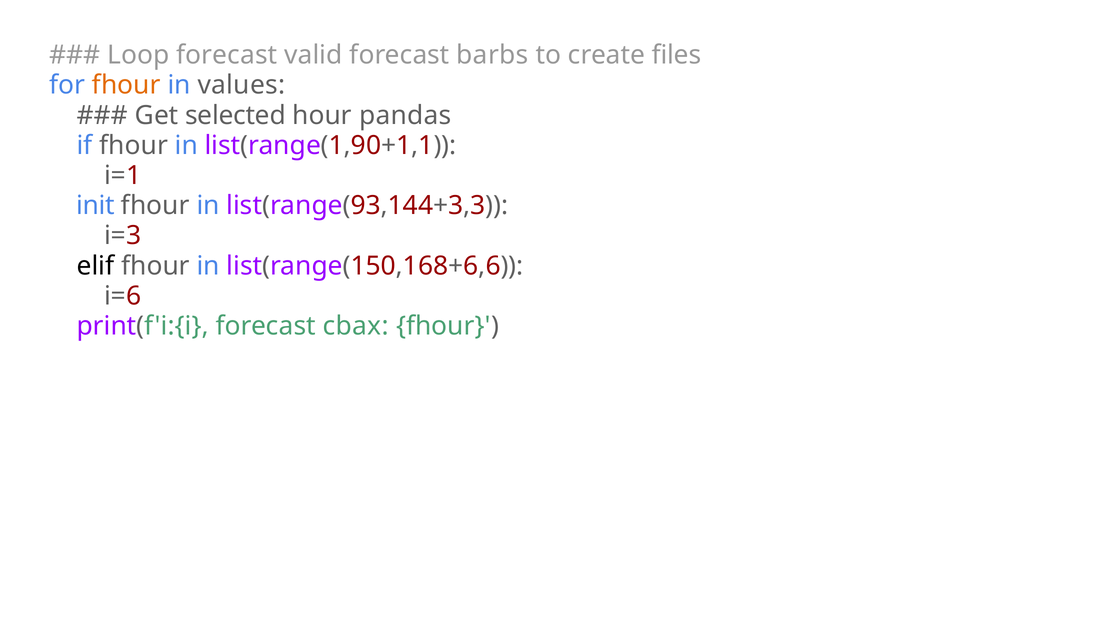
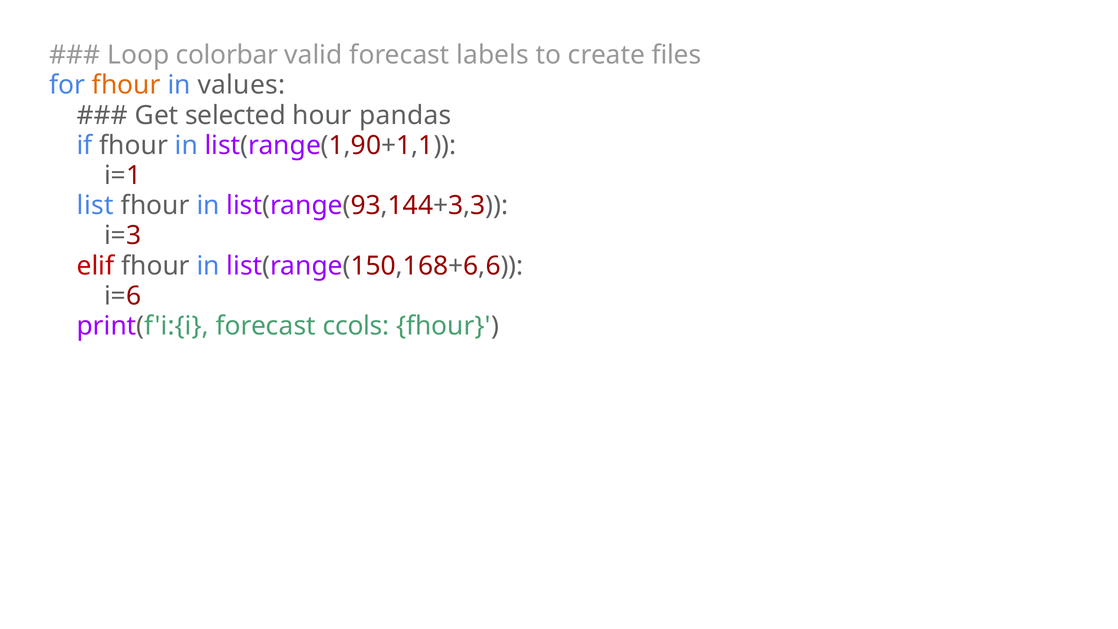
Loop forecast: forecast -> colorbar
barbs: barbs -> labels
init: init -> list
elif colour: black -> red
cbax: cbax -> ccols
